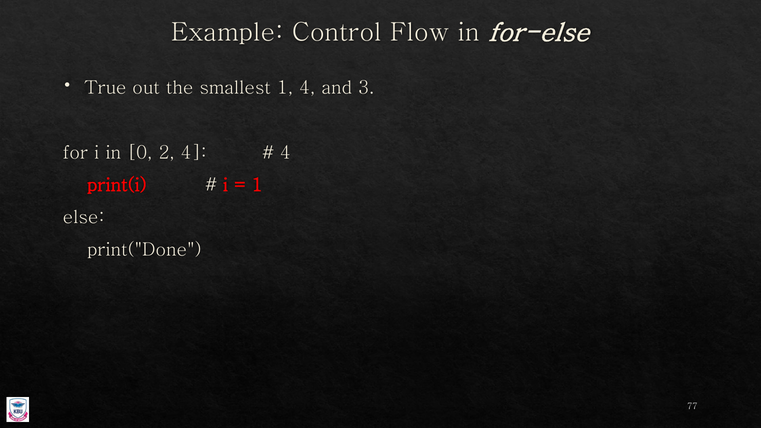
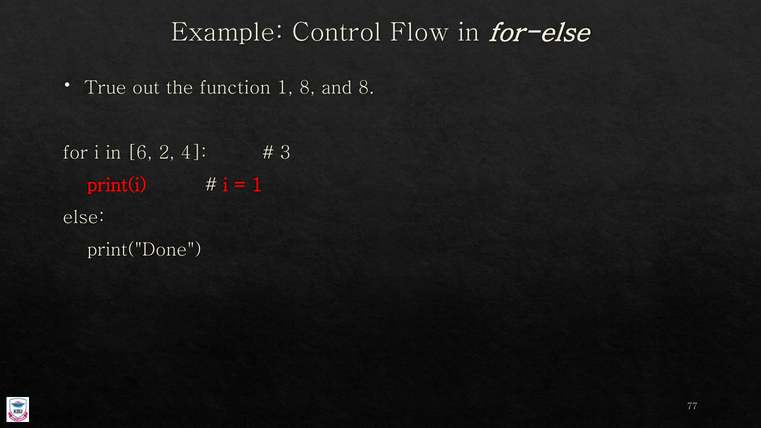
smallest: smallest -> function
1 4: 4 -> 8
and 3: 3 -> 8
0: 0 -> 6
4 at (285, 153): 4 -> 3
